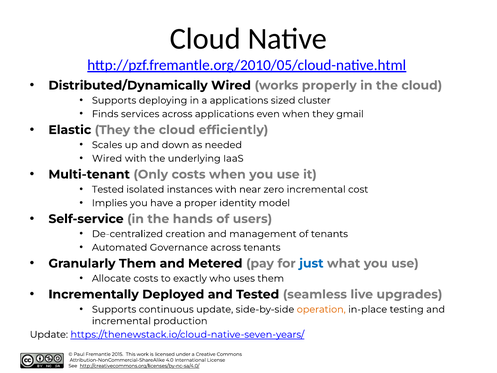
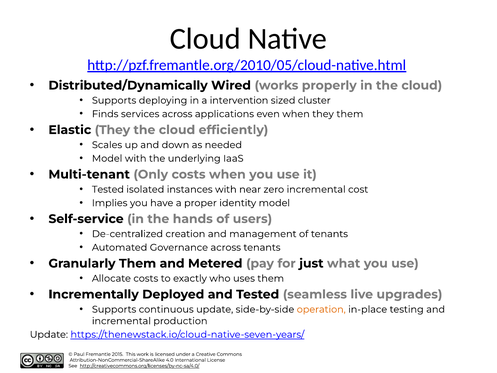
a applications: applications -> intervention
they gmail: gmail -> them
Wired at (107, 158): Wired -> Model
just colour: blue -> black
